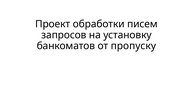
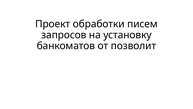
пропуску: пропуску -> позволит
